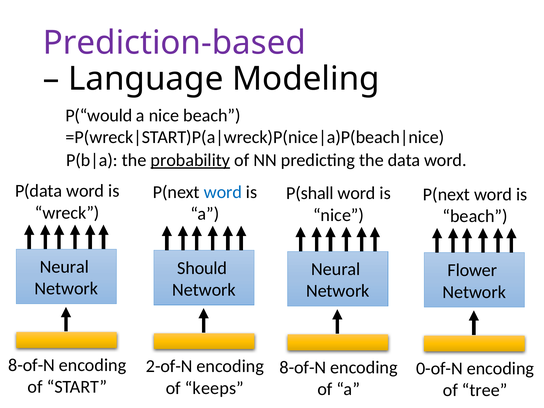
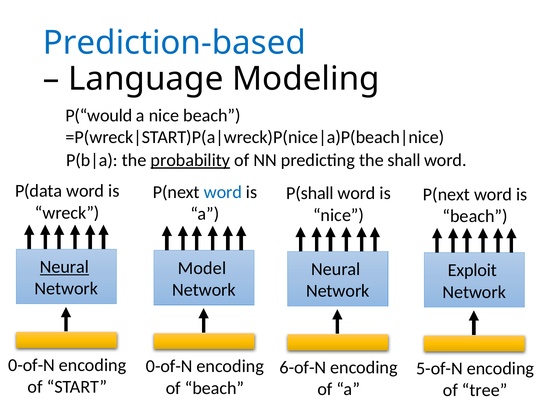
Prediction-based colour: purple -> blue
data: data -> shall
Neural at (64, 267) underline: none -> present
Should: Should -> Model
Flower: Flower -> Exploit
8-of-N at (32, 365): 8-of-N -> 0-of-N
2-of-N at (169, 366): 2-of-N -> 0-of-N
8-of-N at (303, 367): 8-of-N -> 6-of-N
0-of-N: 0-of-N -> 5-of-N
of keeps: keeps -> beach
